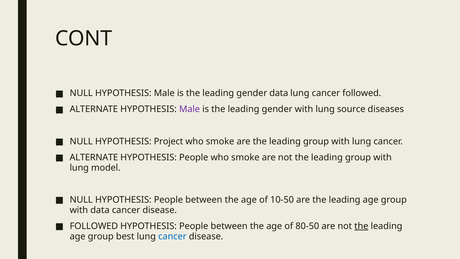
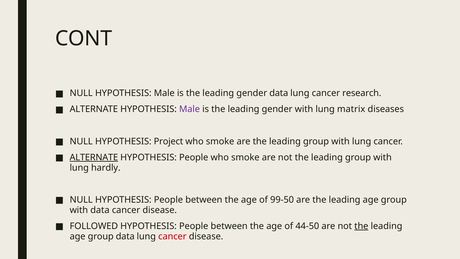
cancer followed: followed -> research
source: source -> matrix
ALTERNATE at (94, 157) underline: none -> present
model: model -> hardly
10-50: 10-50 -> 99-50
80-50: 80-50 -> 44-50
group best: best -> data
cancer at (172, 236) colour: blue -> red
